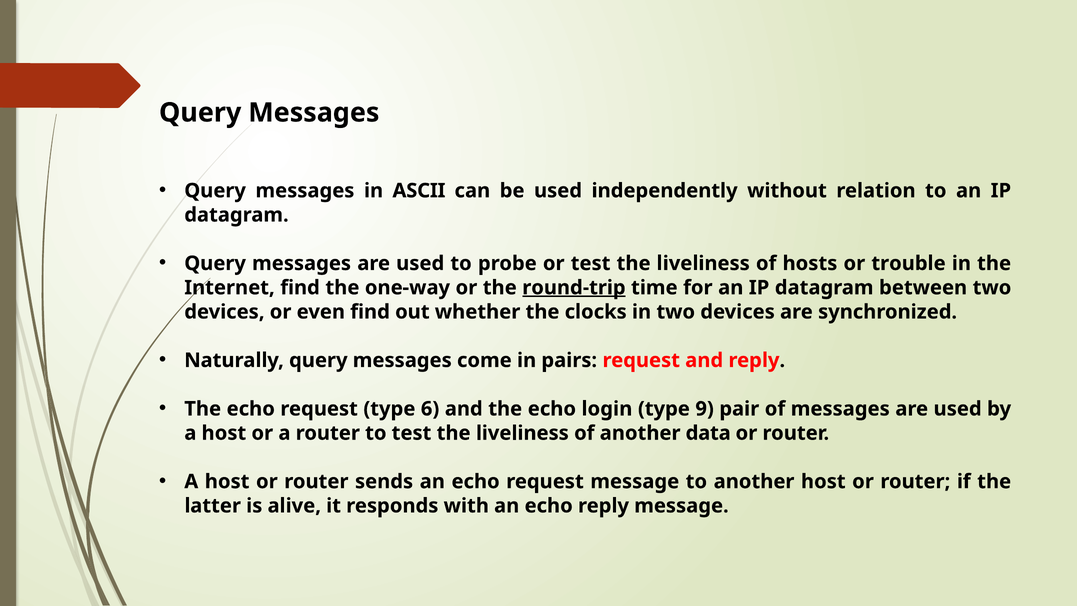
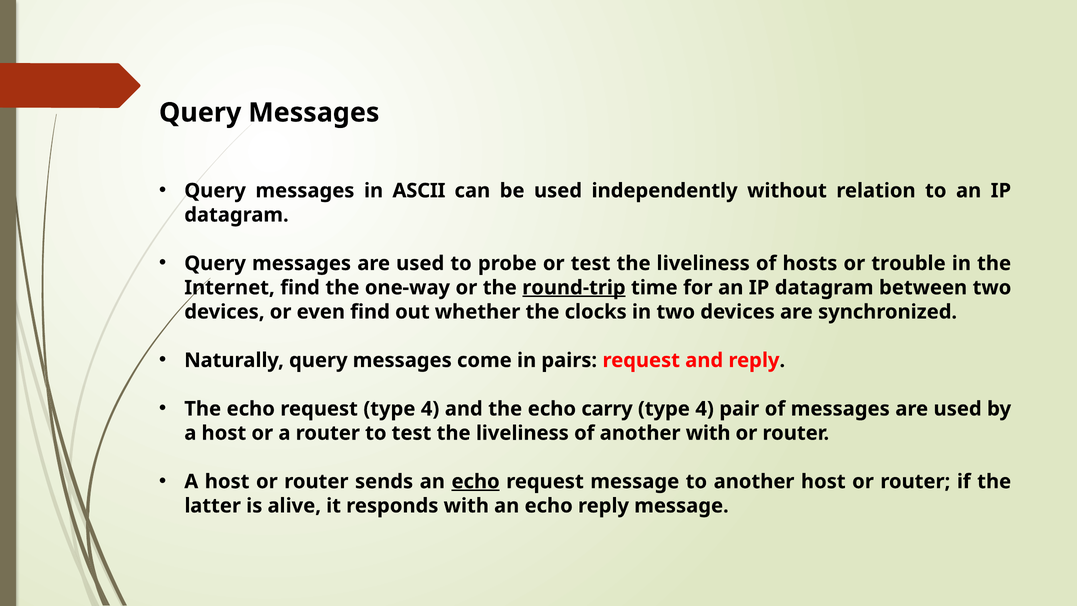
request type 6: 6 -> 4
login: login -> carry
9 at (705, 409): 9 -> 4
another data: data -> with
echo at (476, 481) underline: none -> present
